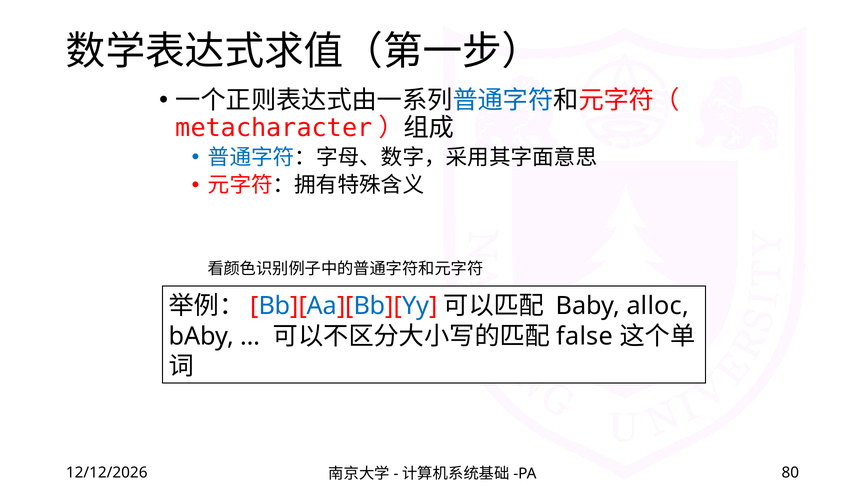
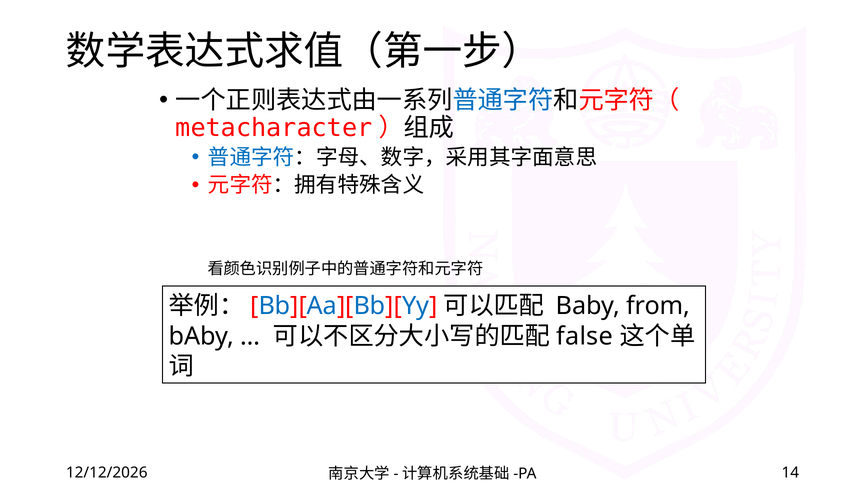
alloc: alloc -> from
80: 80 -> 14
